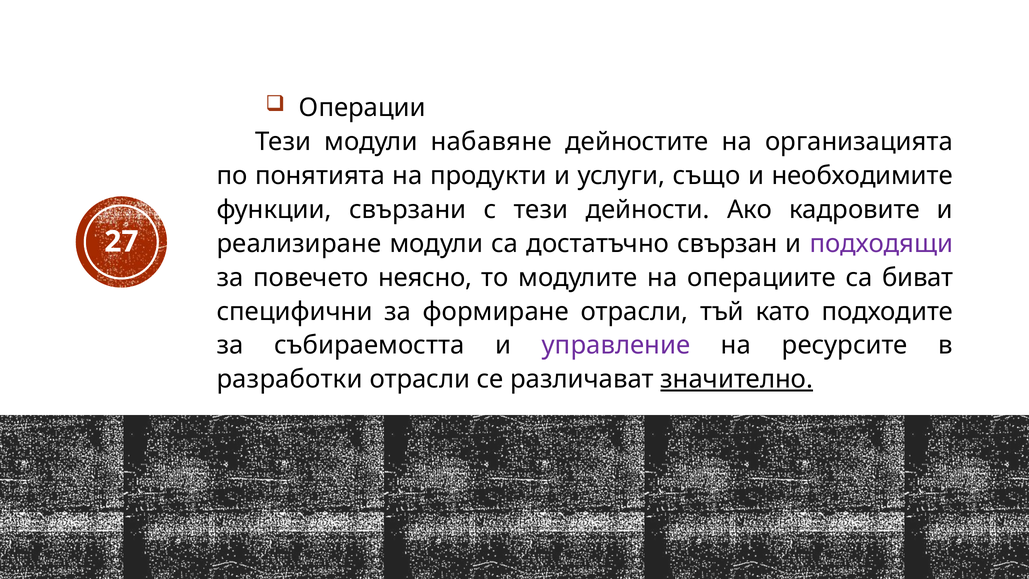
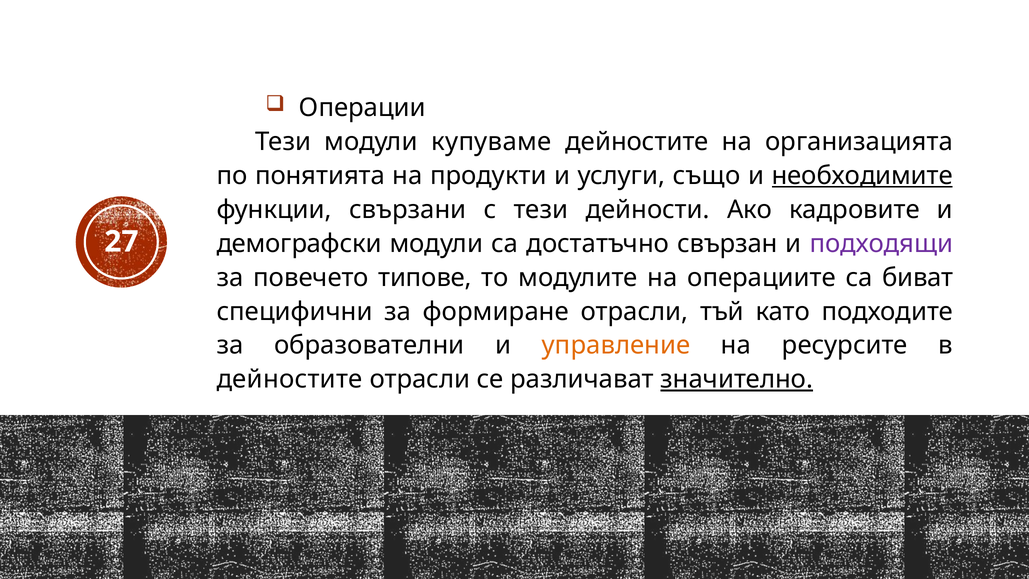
набавяне: набавяне -> купуваме
необходимите underline: none -> present
реализиране: реализиране -> демографски
неясно: неясно -> типове
събираемостта: събираемостта -> образователни
управление colour: purple -> orange
разработки at (290, 379): разработки -> дейностите
